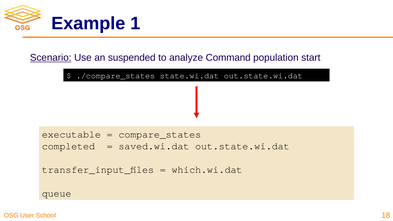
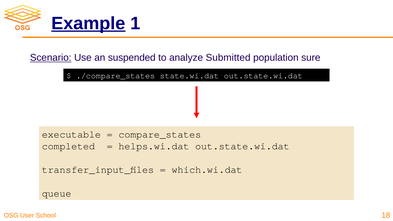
Example underline: none -> present
Command: Command -> Submitted
start: start -> sure
saved.wi.dat: saved.wi.dat -> helps.wi.dat
